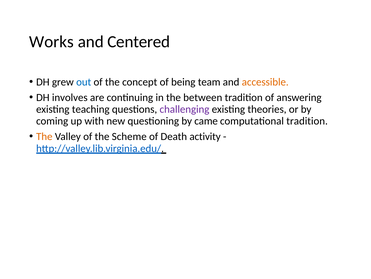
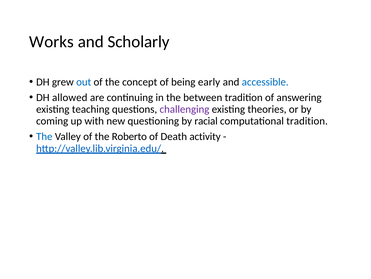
Centered: Centered -> Scholarly
team: team -> early
accessible colour: orange -> blue
involves: involves -> allowed
came: came -> racial
The at (44, 136) colour: orange -> blue
Scheme: Scheme -> Roberto
